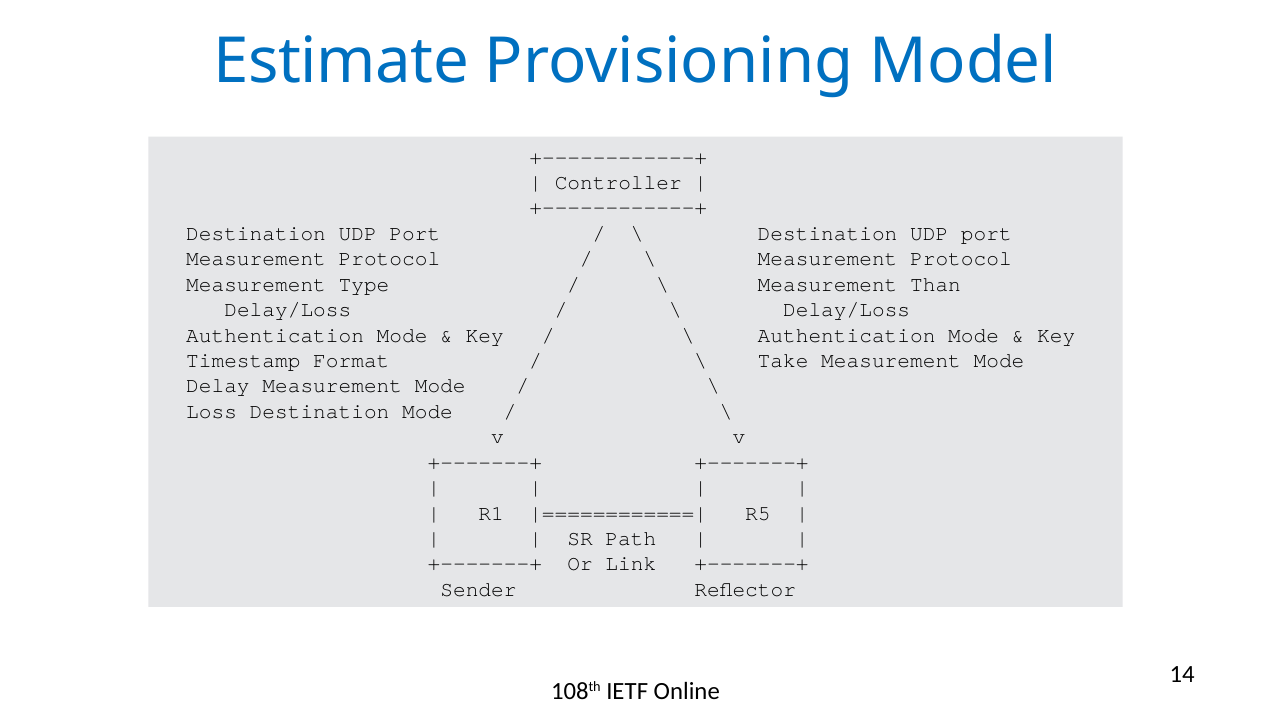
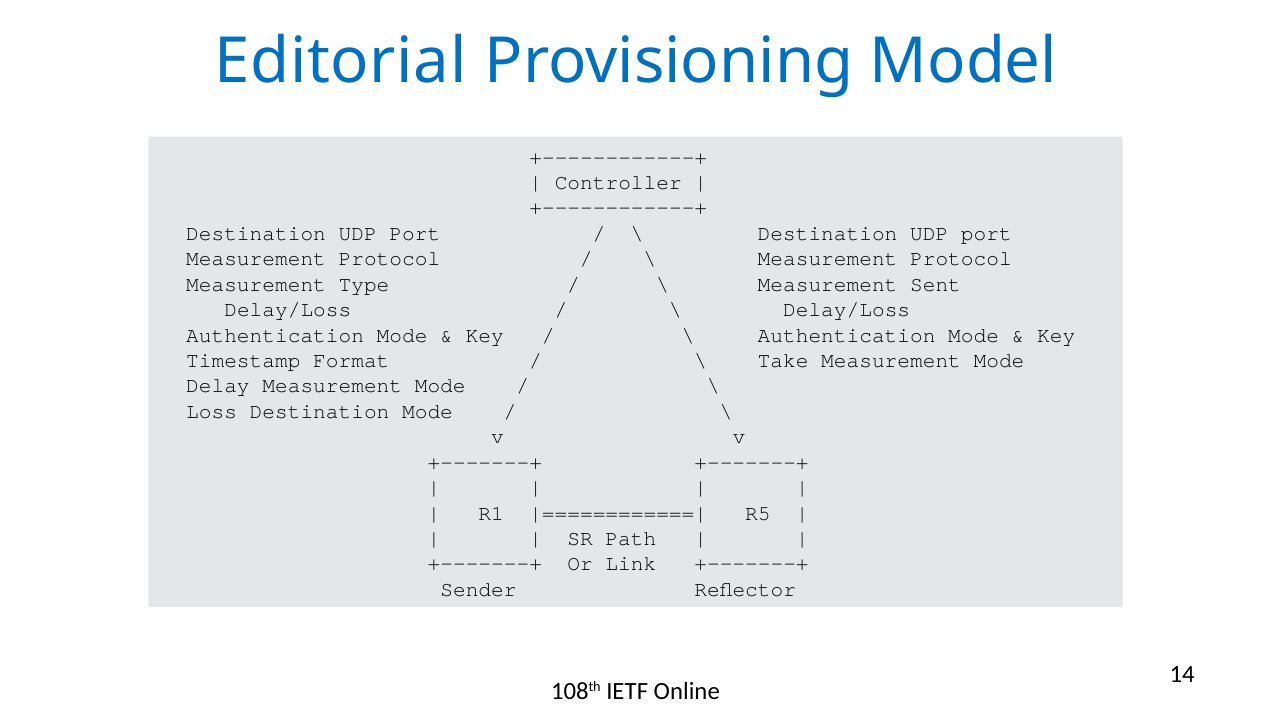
Estimate: Estimate -> Editorial
Than: Than -> Sent
